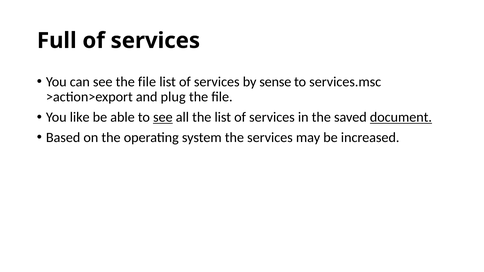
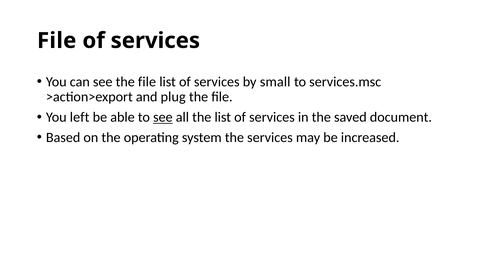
Full at (57, 41): Full -> File
sense: sense -> small
like: like -> left
document underline: present -> none
